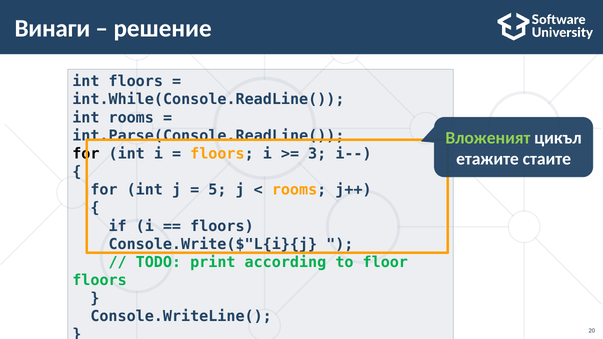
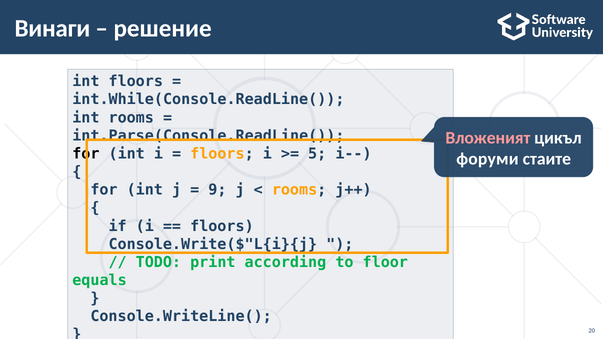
Вложеният colour: light green -> pink
3: 3 -> 5
етажите: етажите -> форуми
5: 5 -> 9
floors at (100, 280): floors -> equals
